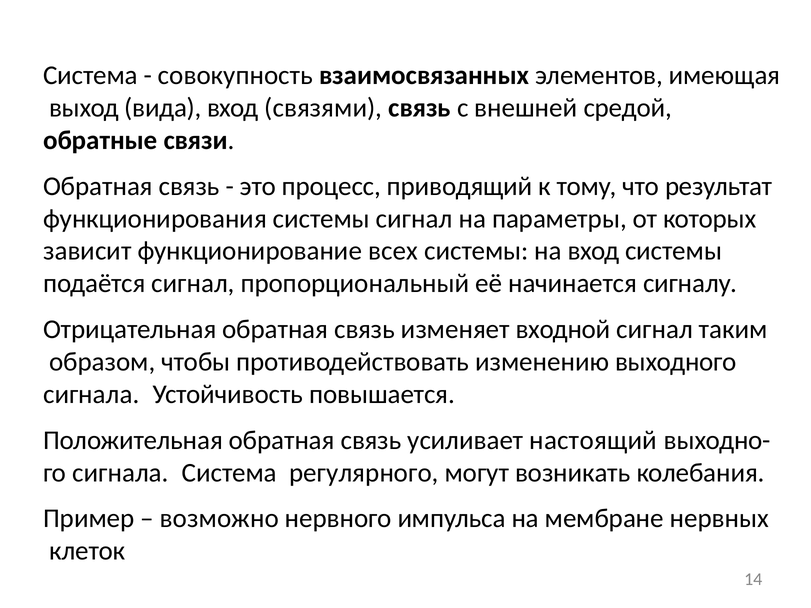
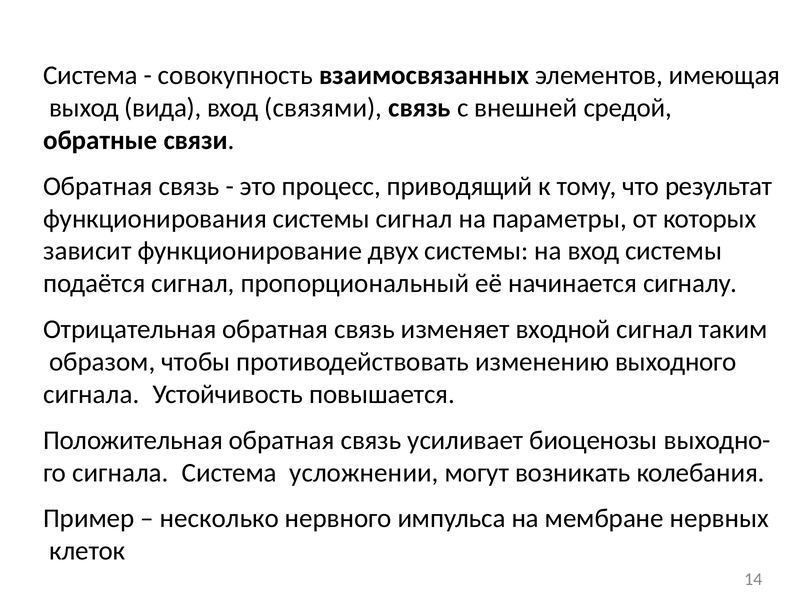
всех: всех -> двух
настоящий: настоящий -> биоценозы
регулярного: регулярного -> усложнении
возможно: возможно -> несколько
